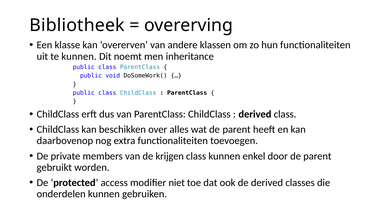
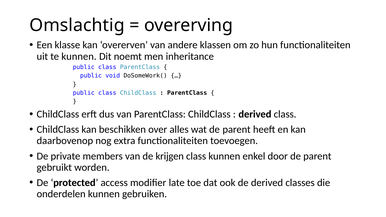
Bibliotheek: Bibliotheek -> Omslachtig
niet: niet -> late
